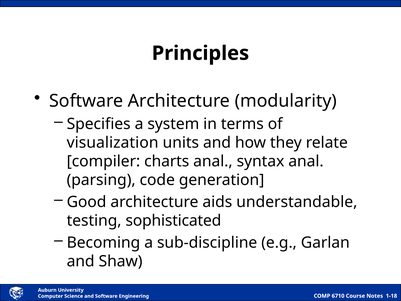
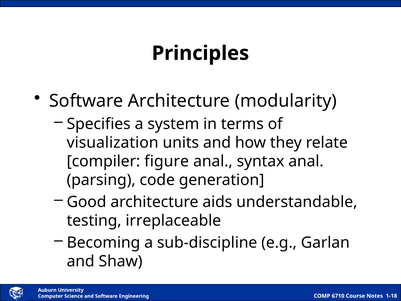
charts: charts -> figure
sophisticated: sophisticated -> irreplaceable
